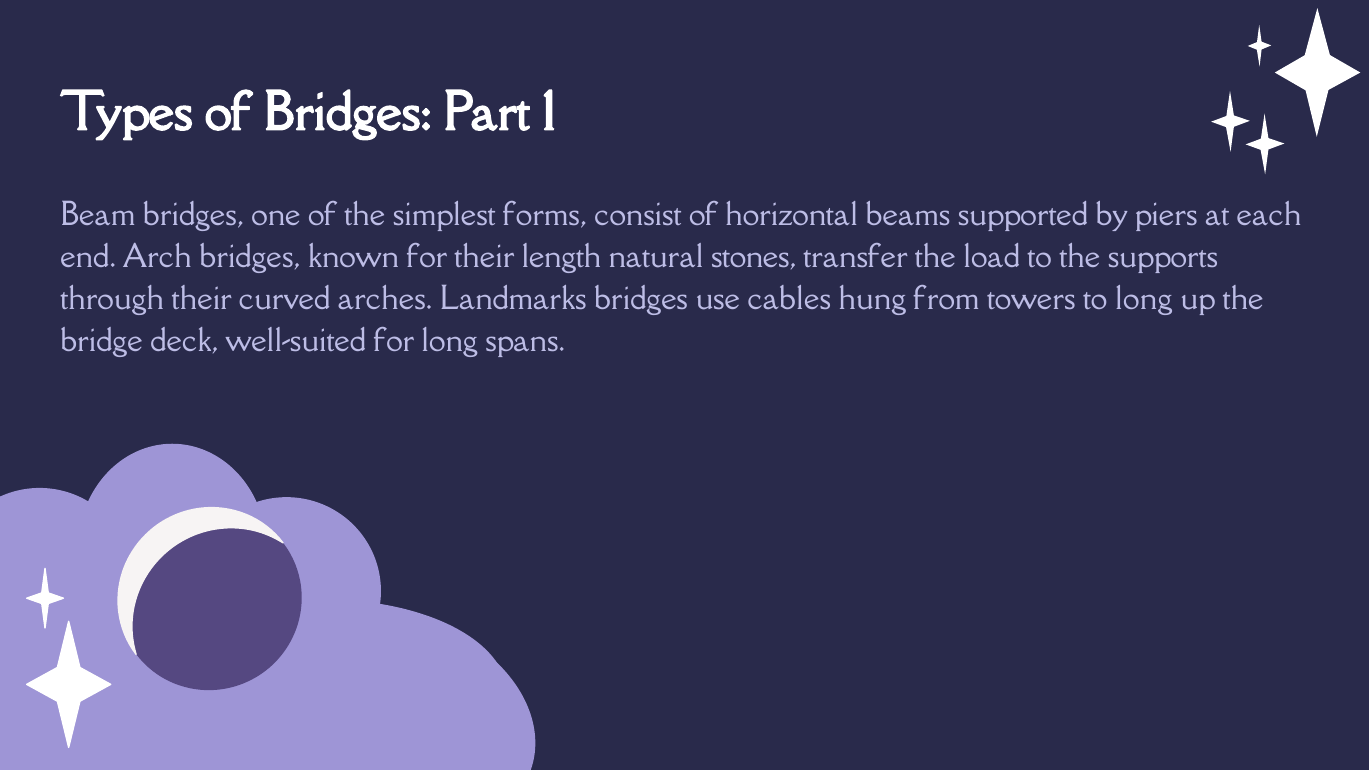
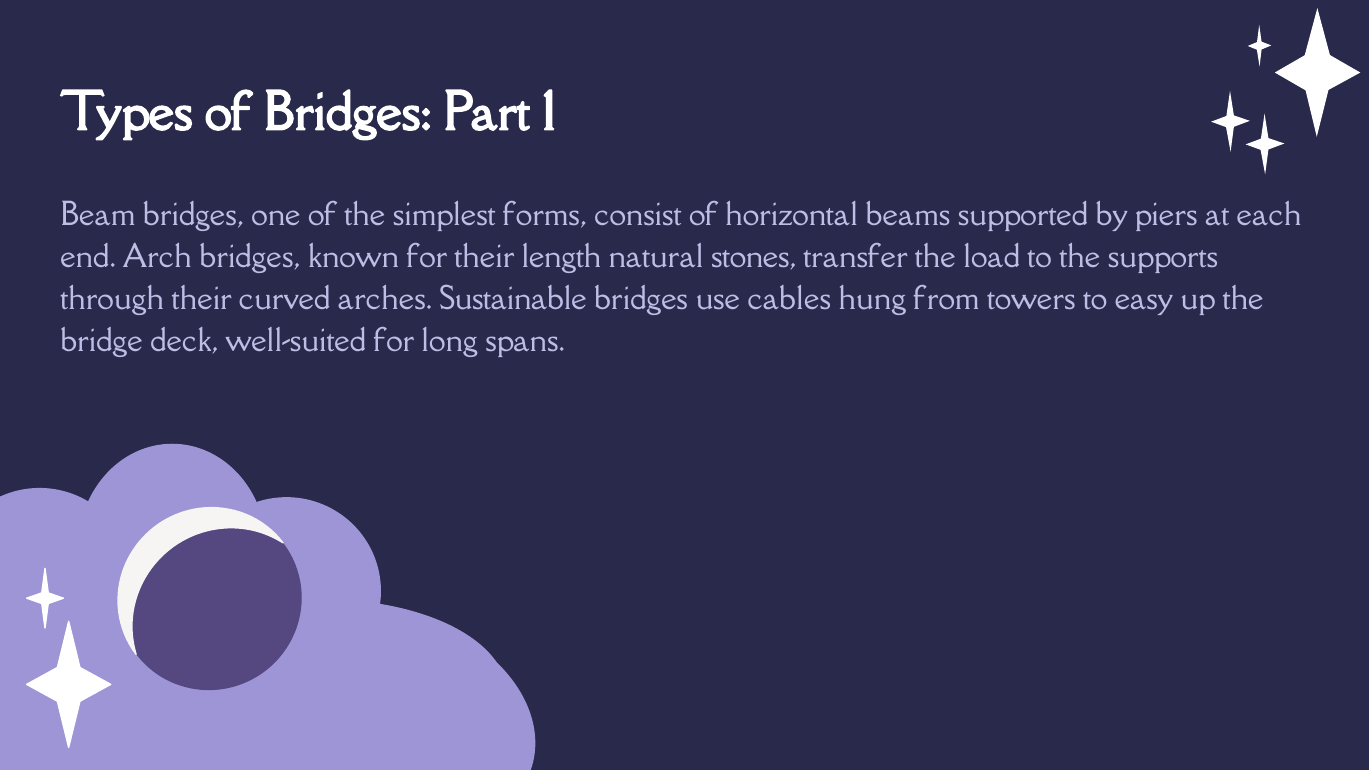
Landmarks: Landmarks -> Sustainable
to long: long -> easy
